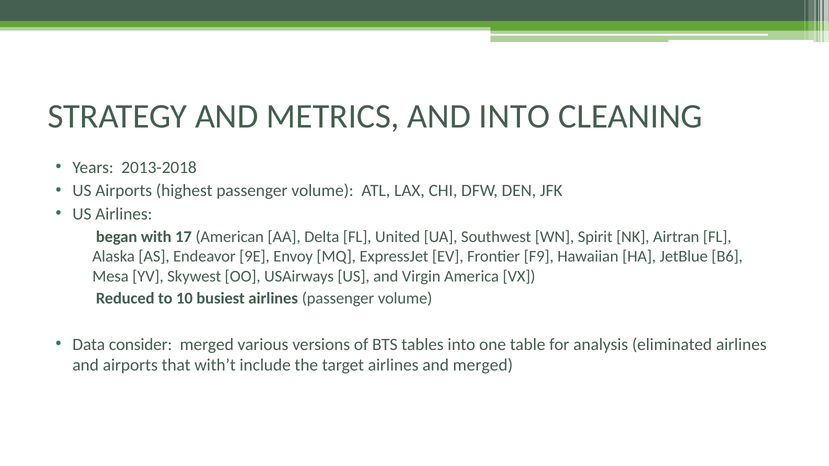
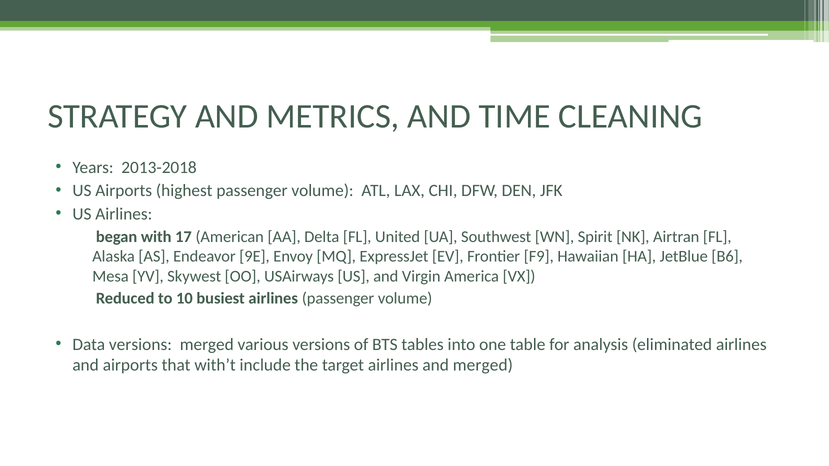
AND INTO: INTO -> TIME
Data consider: consider -> versions
